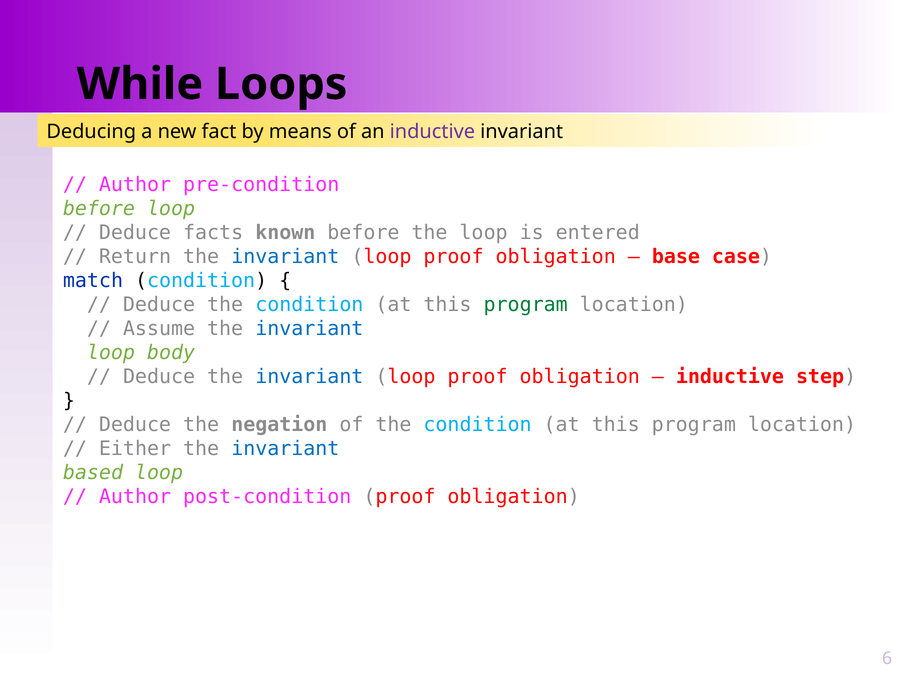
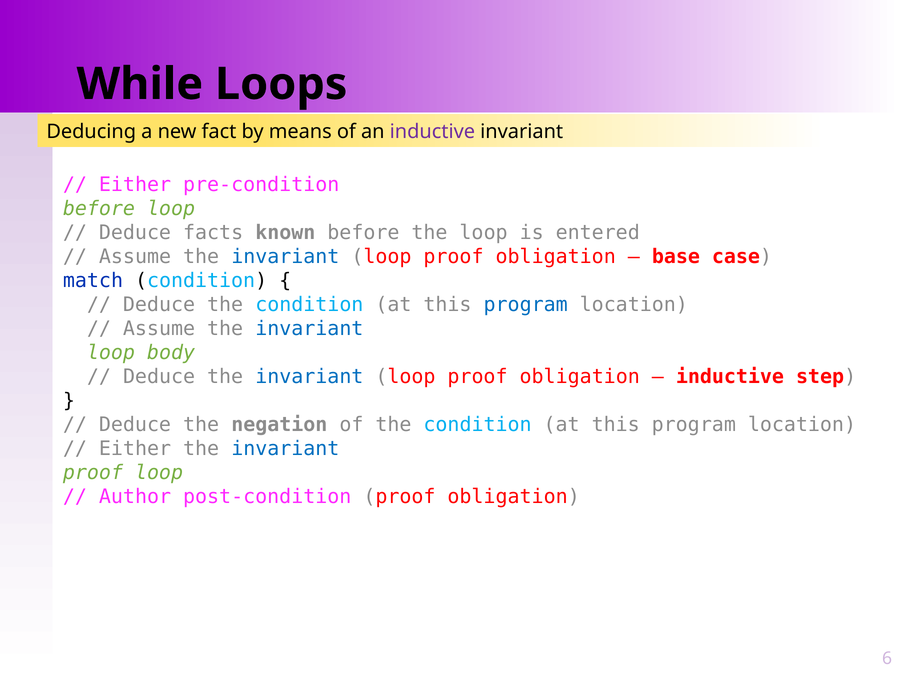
Author at (135, 185): Author -> Either
Return at (135, 257): Return -> Assume
program at (526, 305) colour: green -> blue
based at (93, 473): based -> proof
